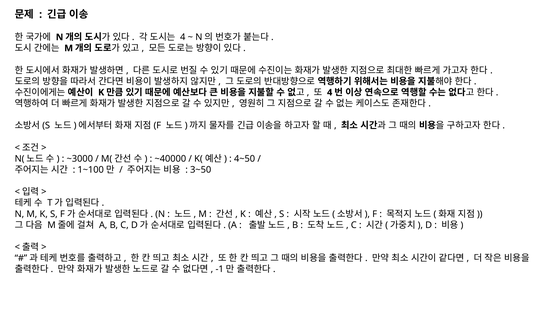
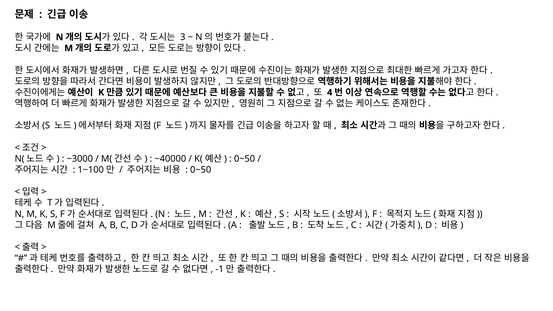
4 at (183, 37): 4 -> 3
4~50 at (245, 159): 4~50 -> 0~50
3~50 at (201, 170): 3~50 -> 0~50
